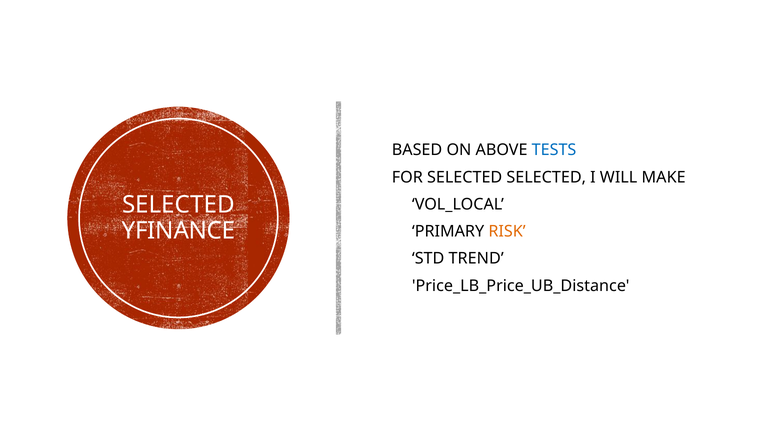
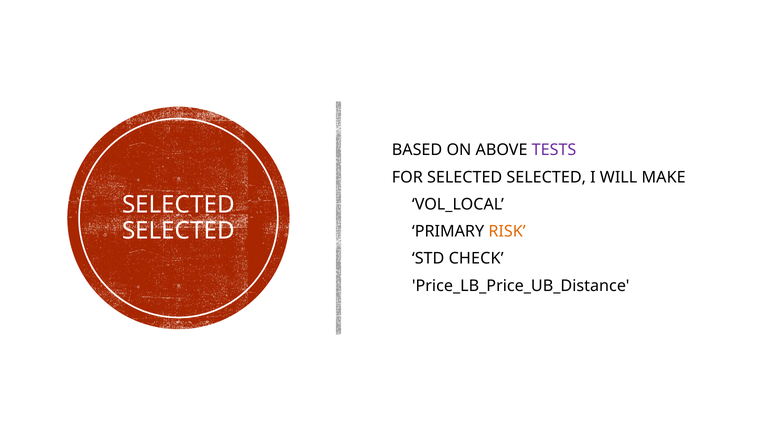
TESTS colour: blue -> purple
YFINANCE at (179, 231): YFINANCE -> SELECTED
TREND: TREND -> CHECK
